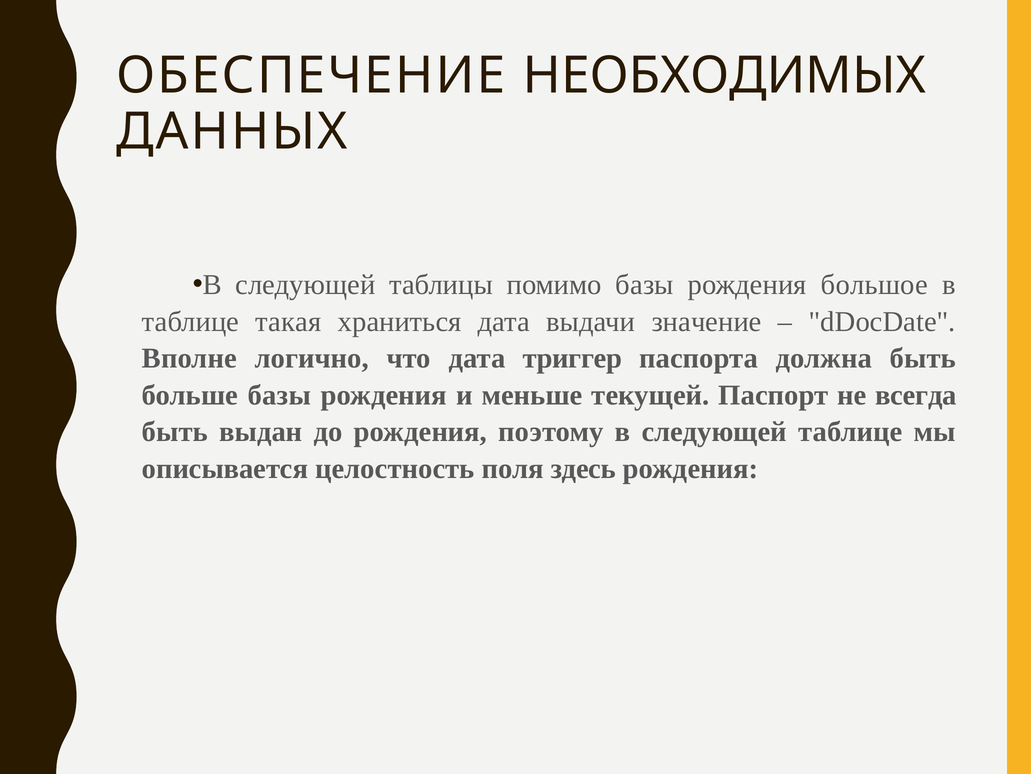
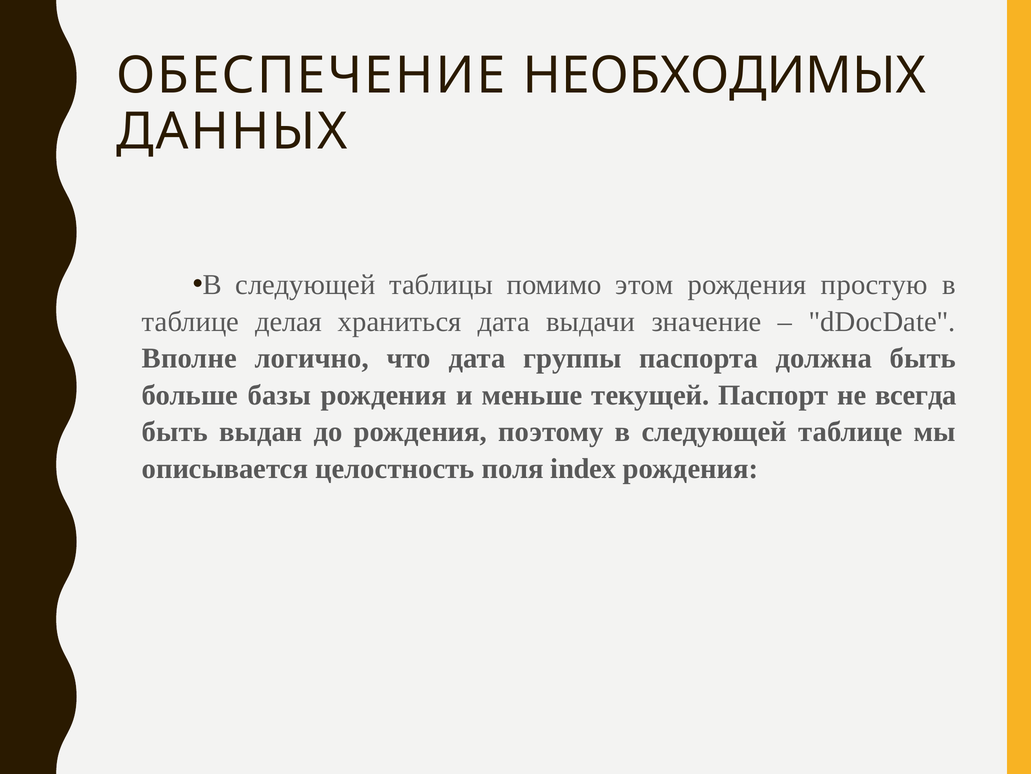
помимо базы: базы -> этом
большое: большое -> простую
такая: такая -> делая
триггер: триггер -> группы
здесь: здесь -> index
